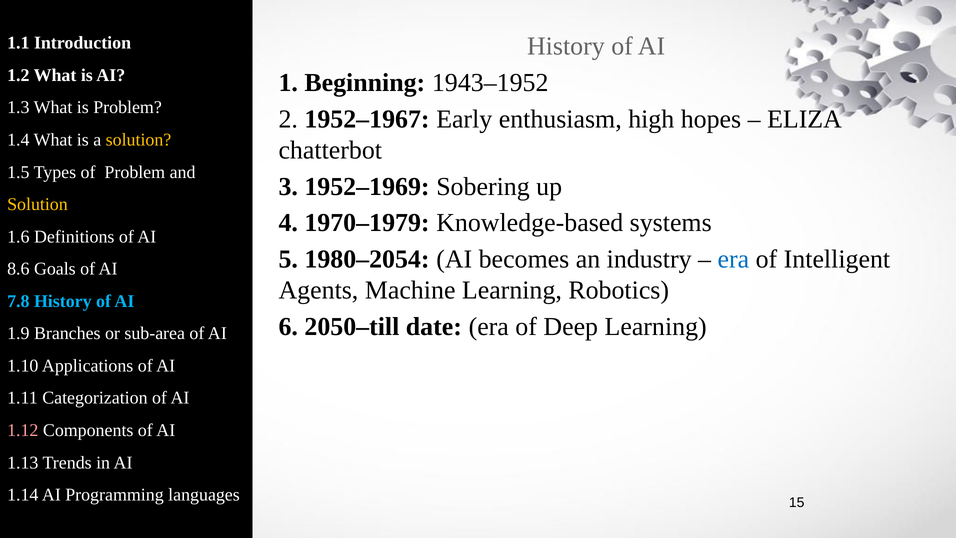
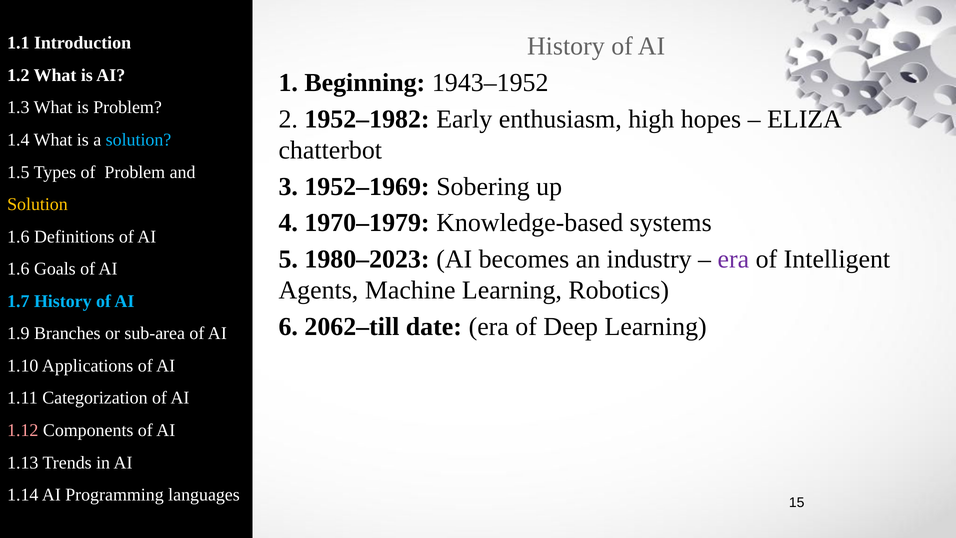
1952–1967: 1952–1967 -> 1952–1982
solution at (139, 140) colour: yellow -> light blue
1980–2054: 1980–2054 -> 1980–2023
era at (733, 259) colour: blue -> purple
8.6 at (18, 269): 8.6 -> 1.6
7.8: 7.8 -> 1.7
2050–till: 2050–till -> 2062–till
